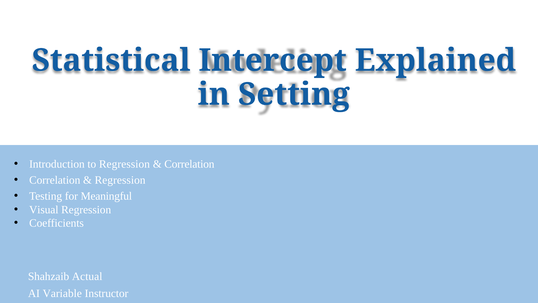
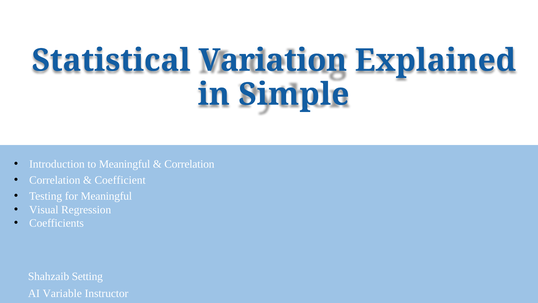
Intercept: Intercept -> Variation
Setting: Setting -> Simple
to Regression: Regression -> Meaningful
Regression at (120, 180): Regression -> Coefficient
Actual: Actual -> Setting
